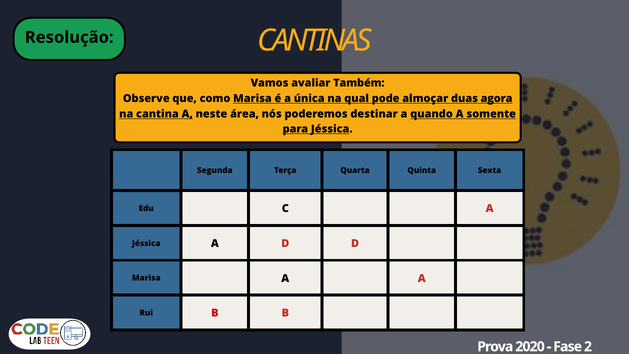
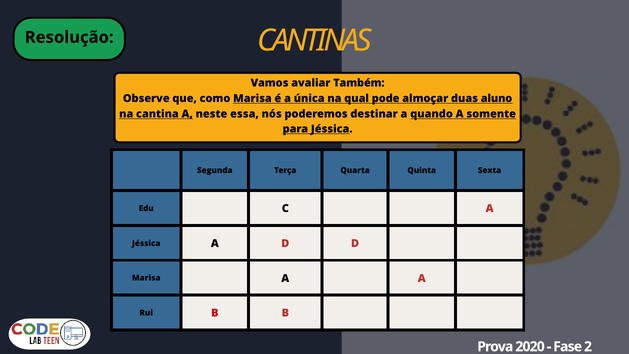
agora: agora -> aluno
área: área -> essa
